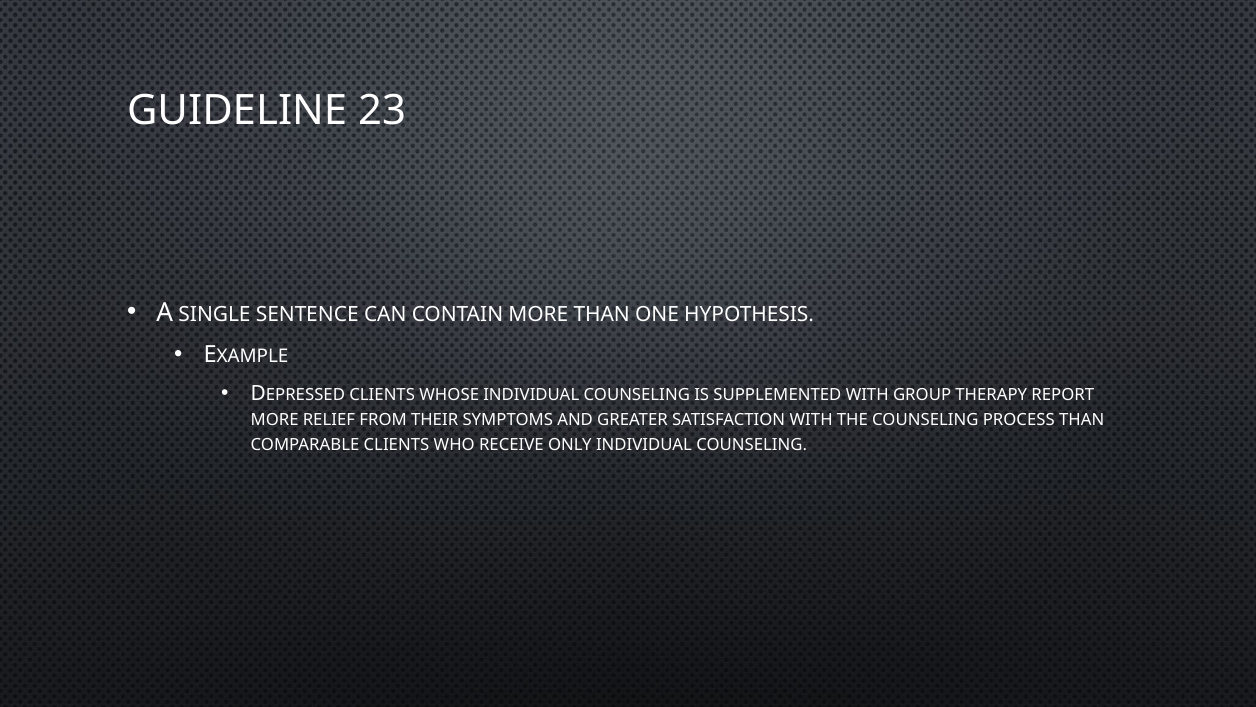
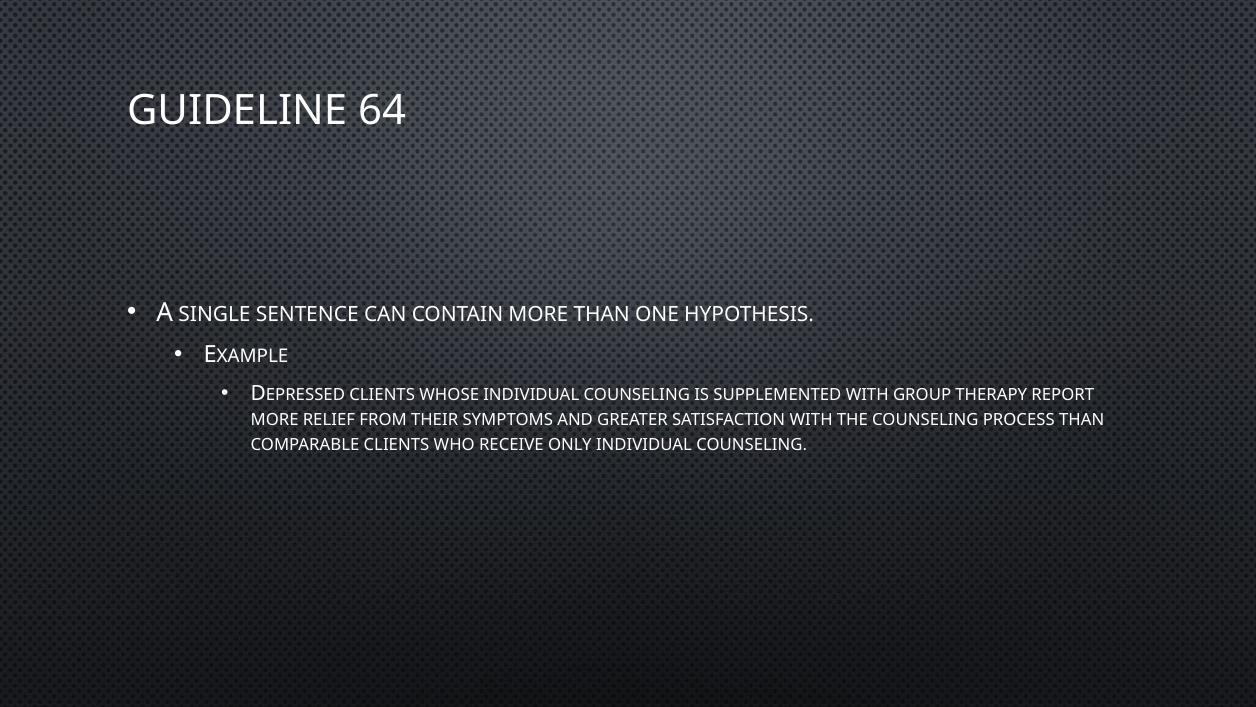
23: 23 -> 64
